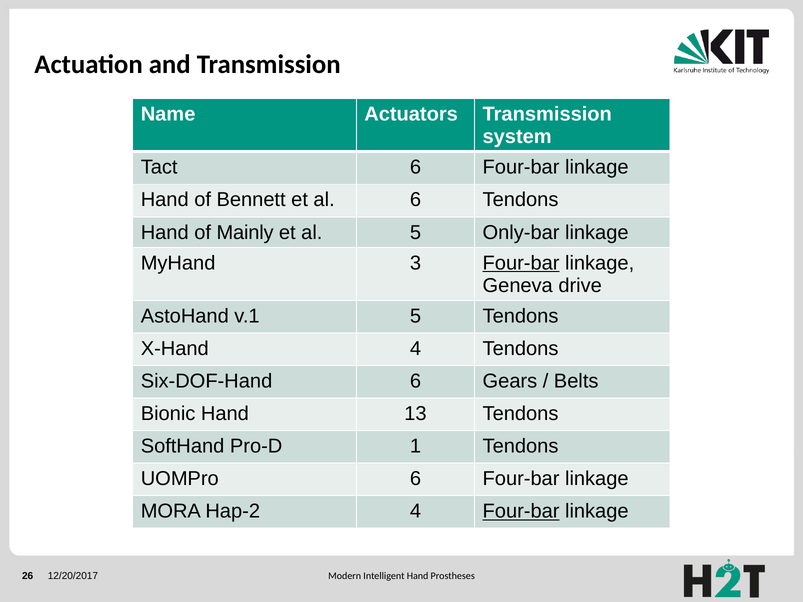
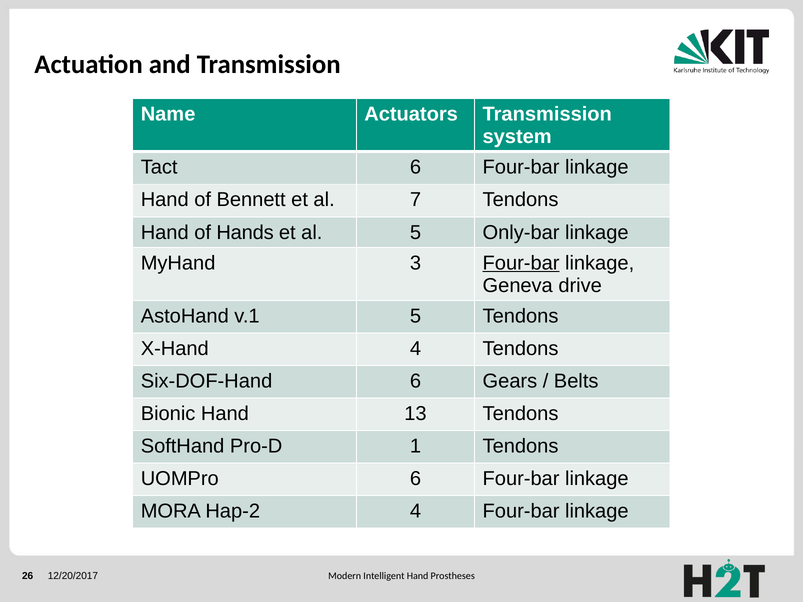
al 6: 6 -> 7
Mainly: Mainly -> Hands
Four-bar at (521, 511) underline: present -> none
